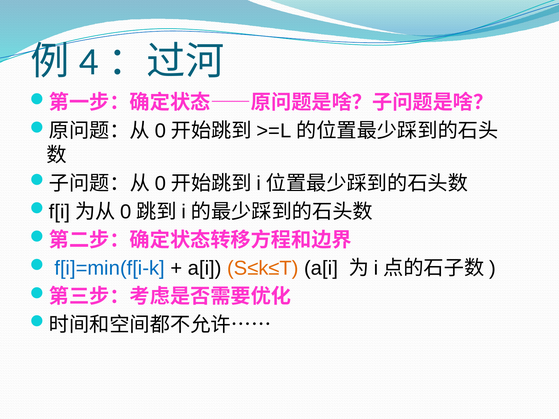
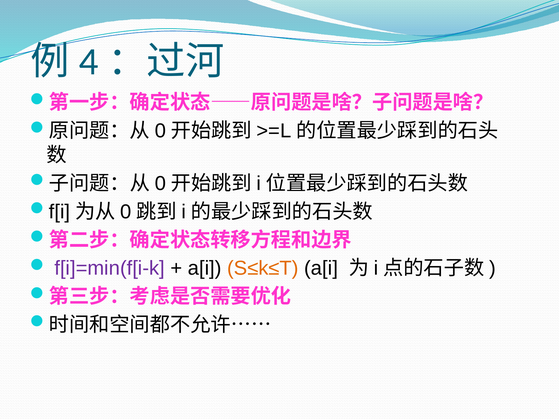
f[i]=min(f[i-k colour: blue -> purple
